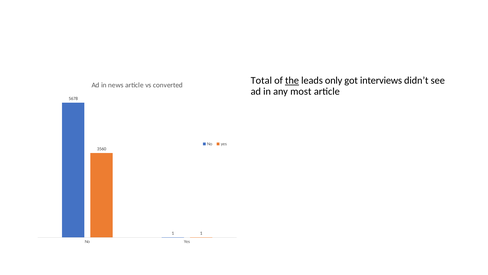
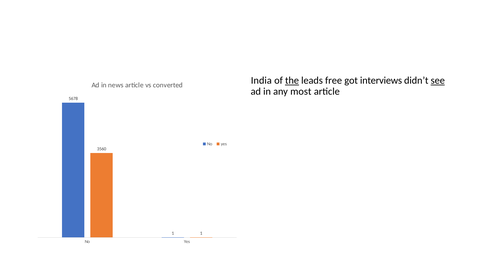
Total: Total -> India
only: only -> free
see underline: none -> present
